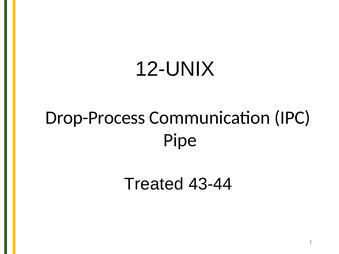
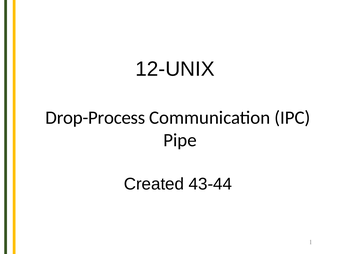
Treated: Treated -> Created
